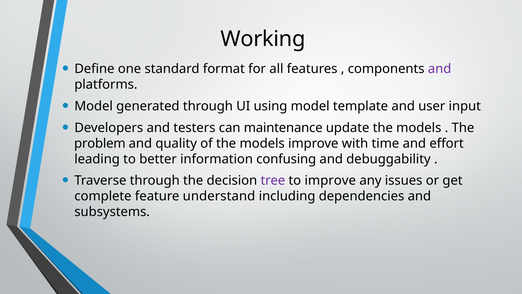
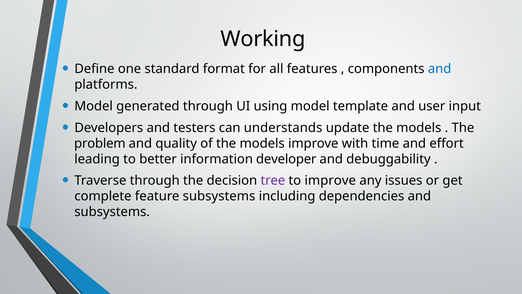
and at (440, 69) colour: purple -> blue
maintenance: maintenance -> understands
confusing: confusing -> developer
feature understand: understand -> subsystems
